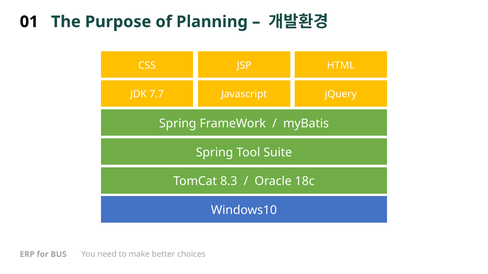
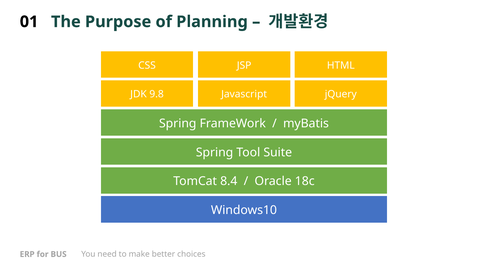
7.7: 7.7 -> 9.8
8.3: 8.3 -> 8.4
